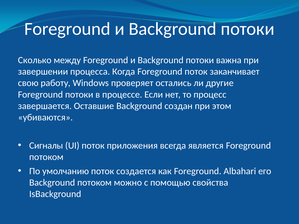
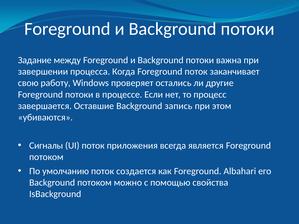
Сколько: Сколько -> Задание
создан: создан -> запись
